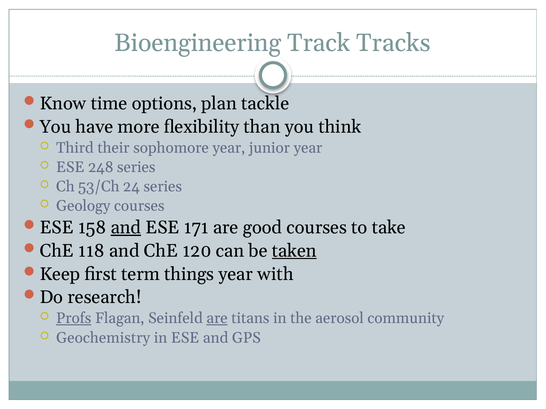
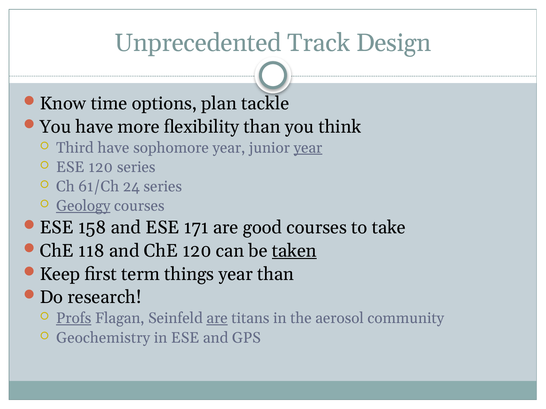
Bioengineering: Bioengineering -> Unprecedented
Tracks: Tracks -> Design
Third their: their -> have
year at (308, 148) underline: none -> present
ESE 248: 248 -> 120
53/Ch: 53/Ch -> 61/Ch
Geology underline: none -> present
and at (126, 228) underline: present -> none
year with: with -> than
